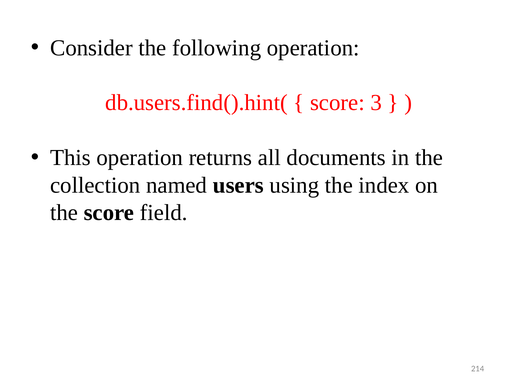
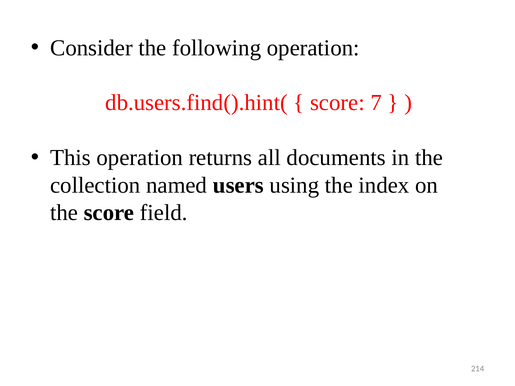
3: 3 -> 7
